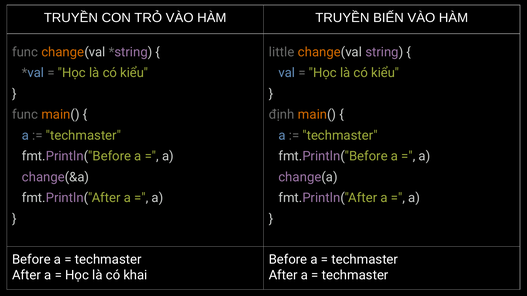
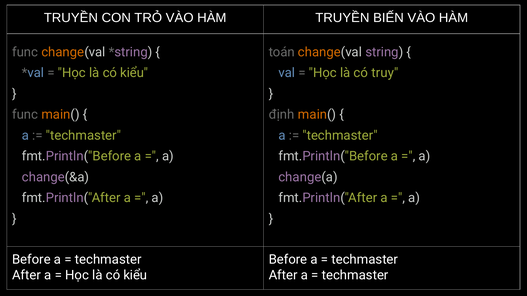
little: little -> toán
kiểu at (385, 73): kiểu -> truy
khai at (135, 275): khai -> kiểu
